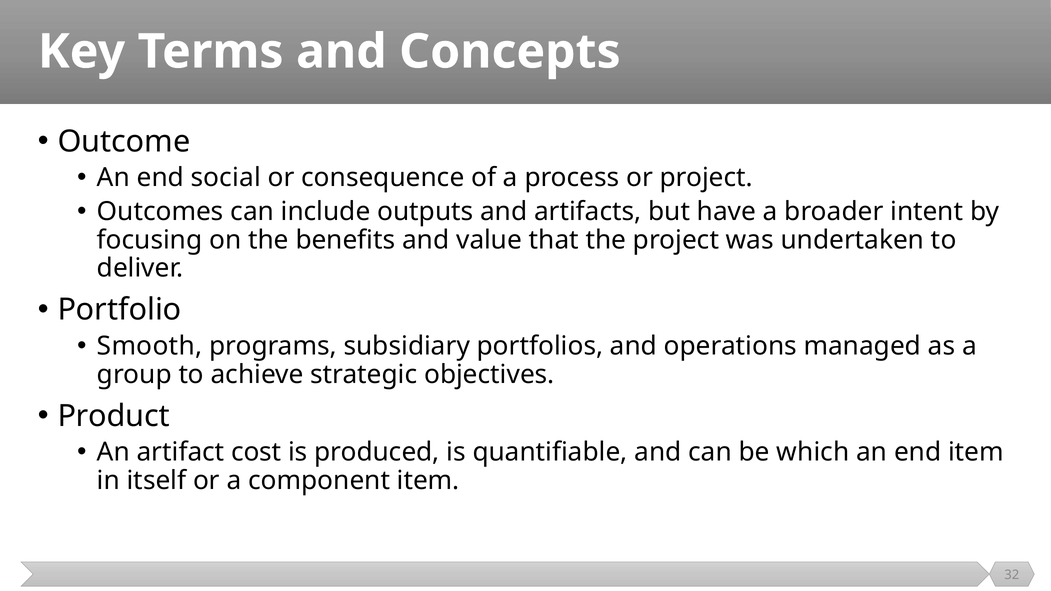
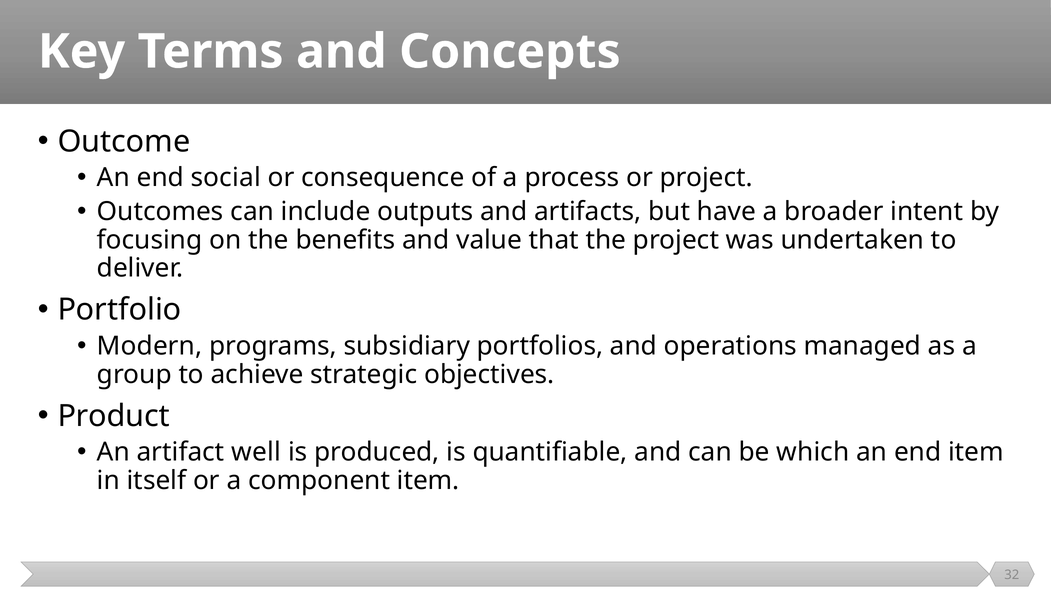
Smooth: Smooth -> Modern
cost: cost -> well
